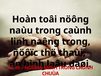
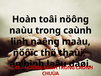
naêng trong: trong -> maàu
